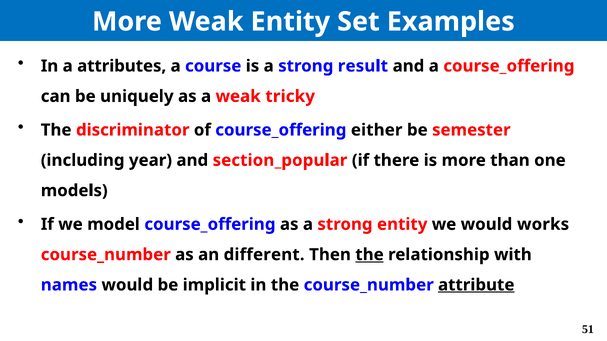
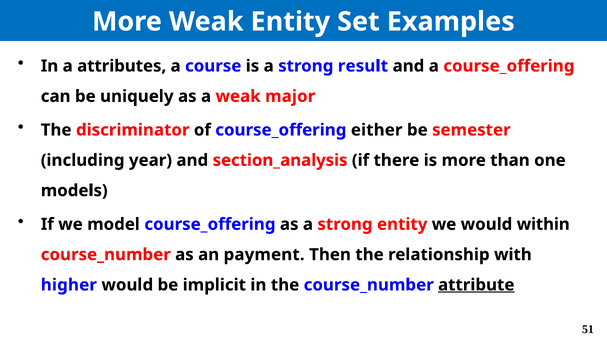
tricky: tricky -> major
section_popular: section_popular -> section_analysis
works: works -> within
different: different -> payment
the at (370, 255) underline: present -> none
names: names -> higher
